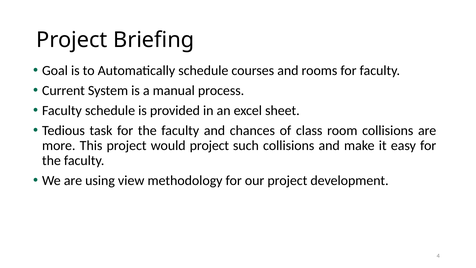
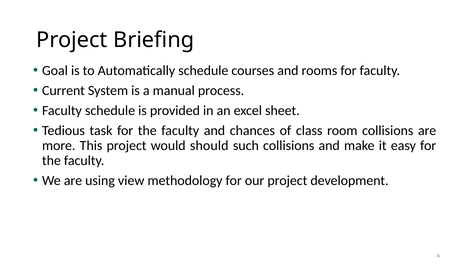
would project: project -> should
